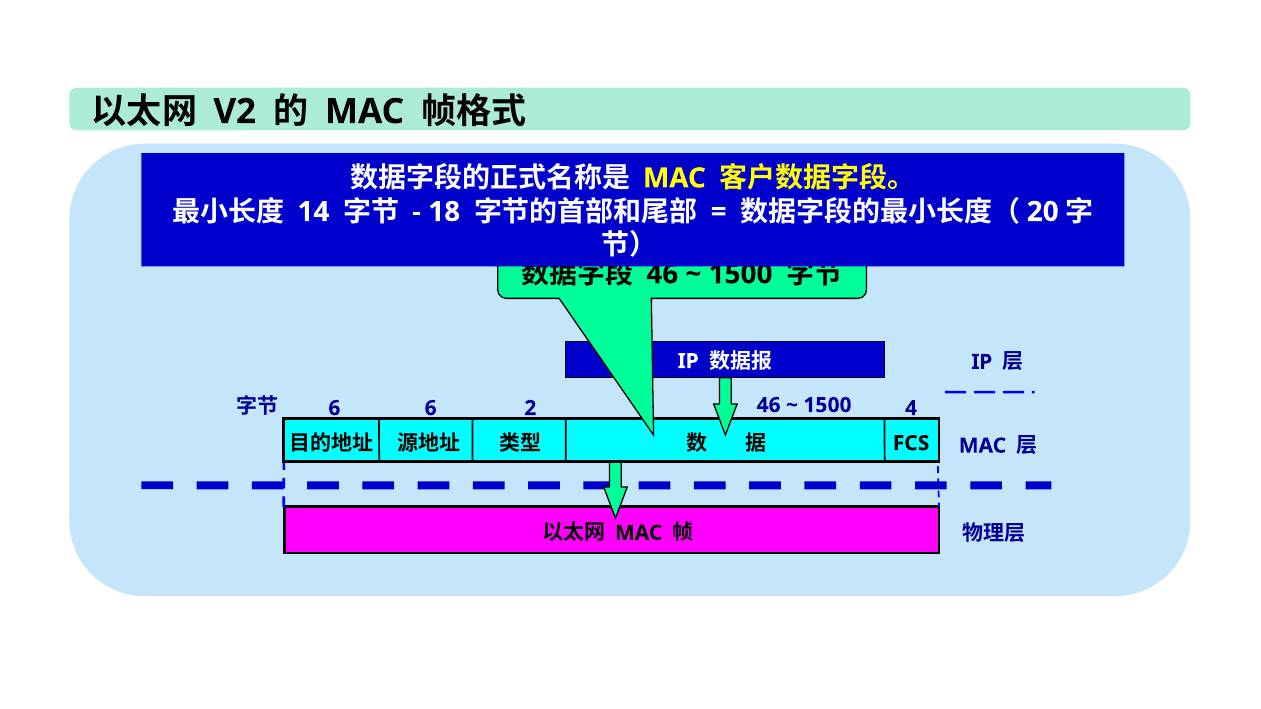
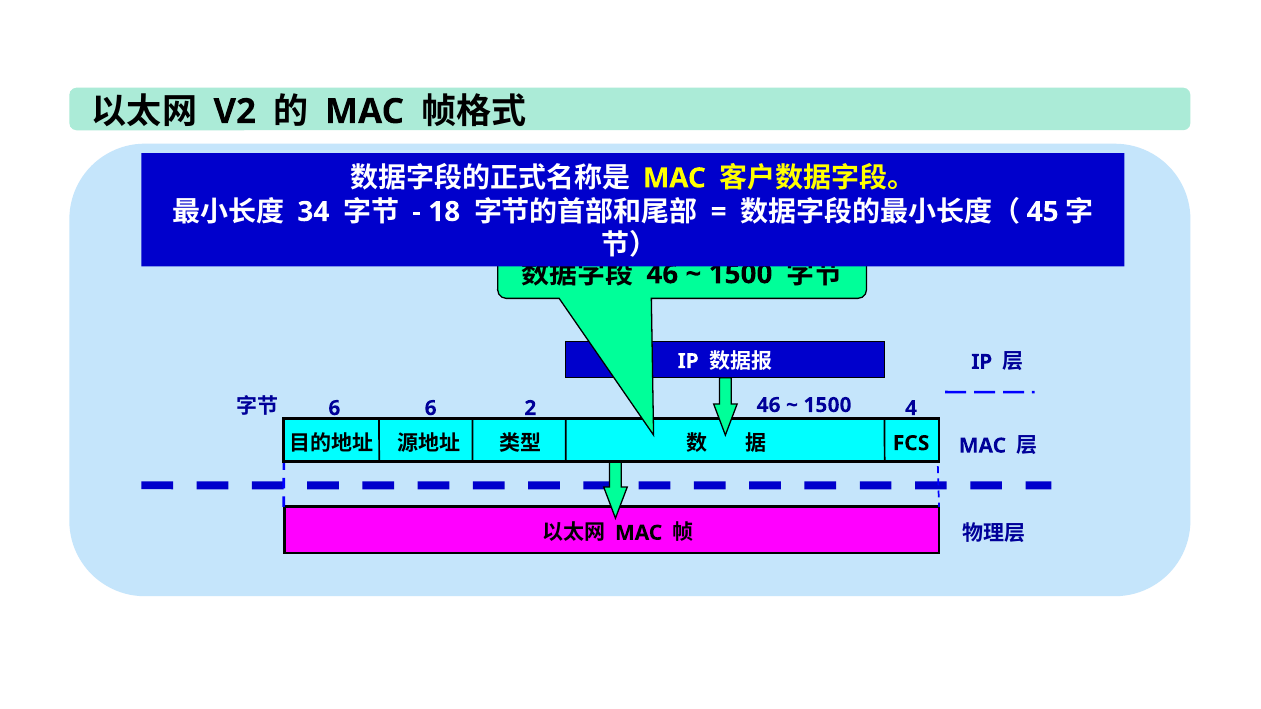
14: 14 -> 34
20: 20 -> 45
